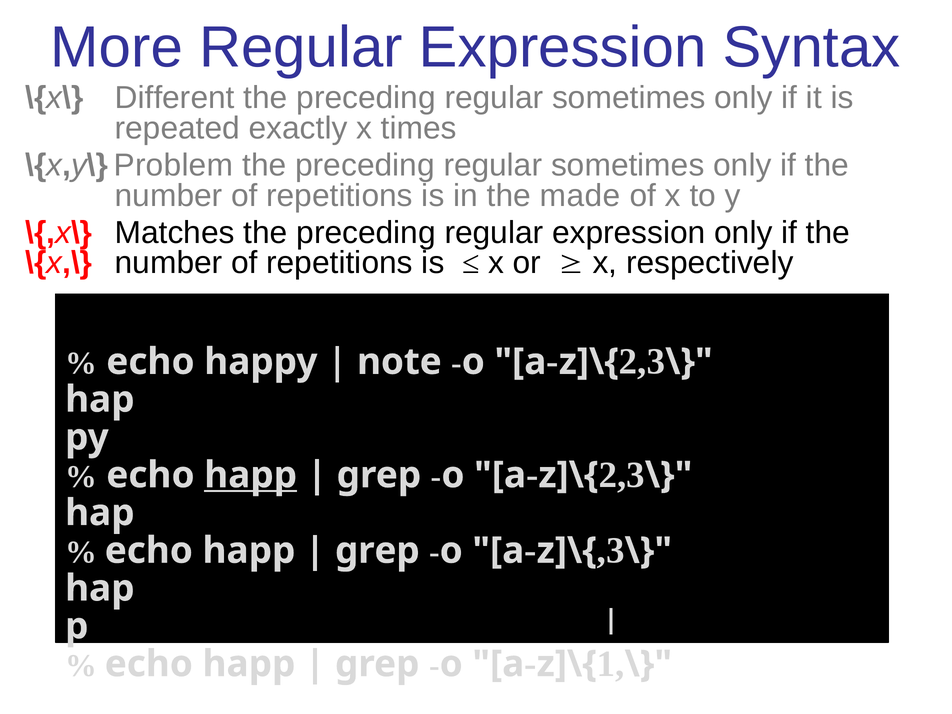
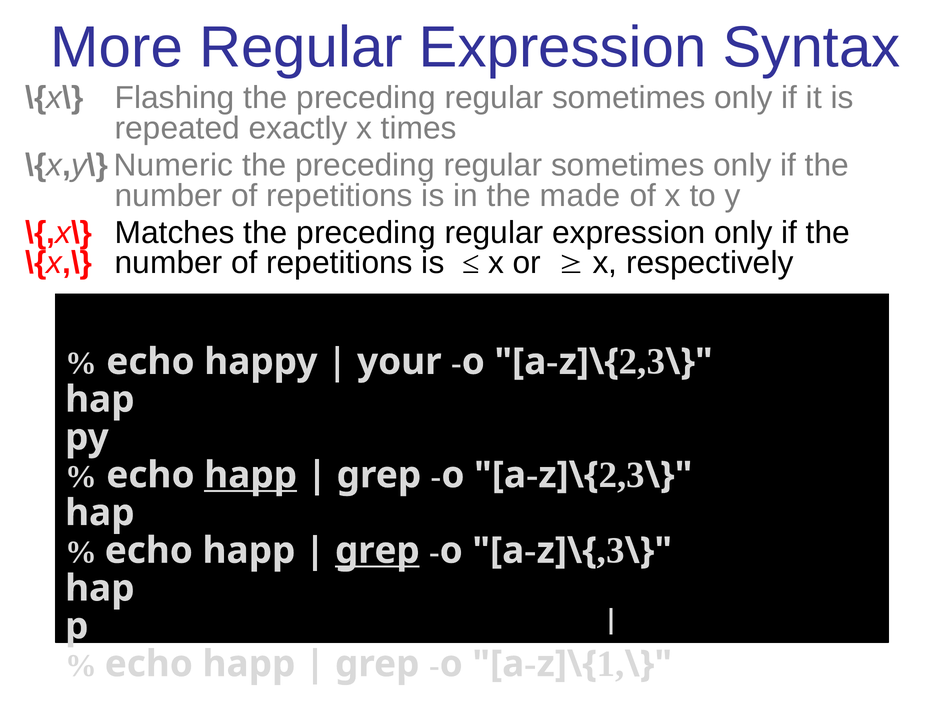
Different: Different -> Flashing
Problem: Problem -> Numeric
note: note -> your
grep at (377, 551) underline: none -> present
